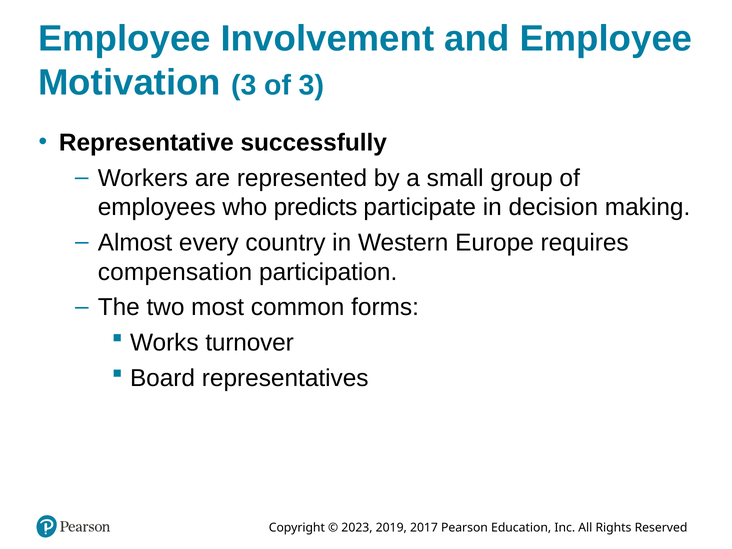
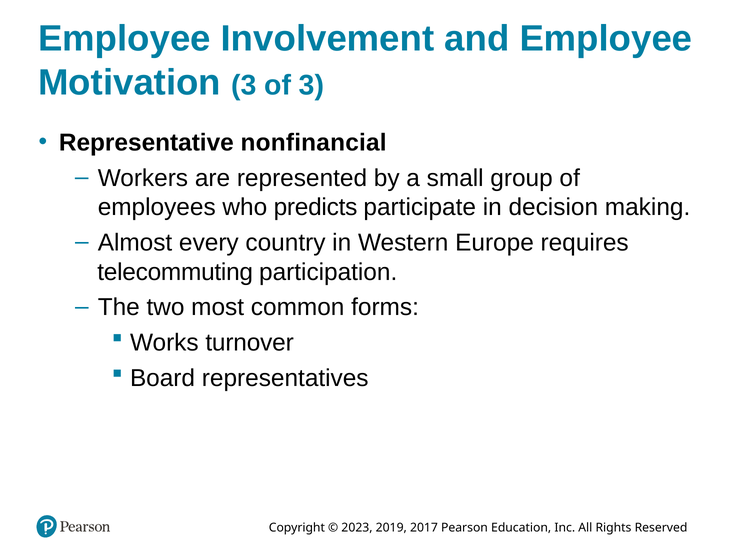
successfully: successfully -> nonfinancial
compensation: compensation -> telecommuting
